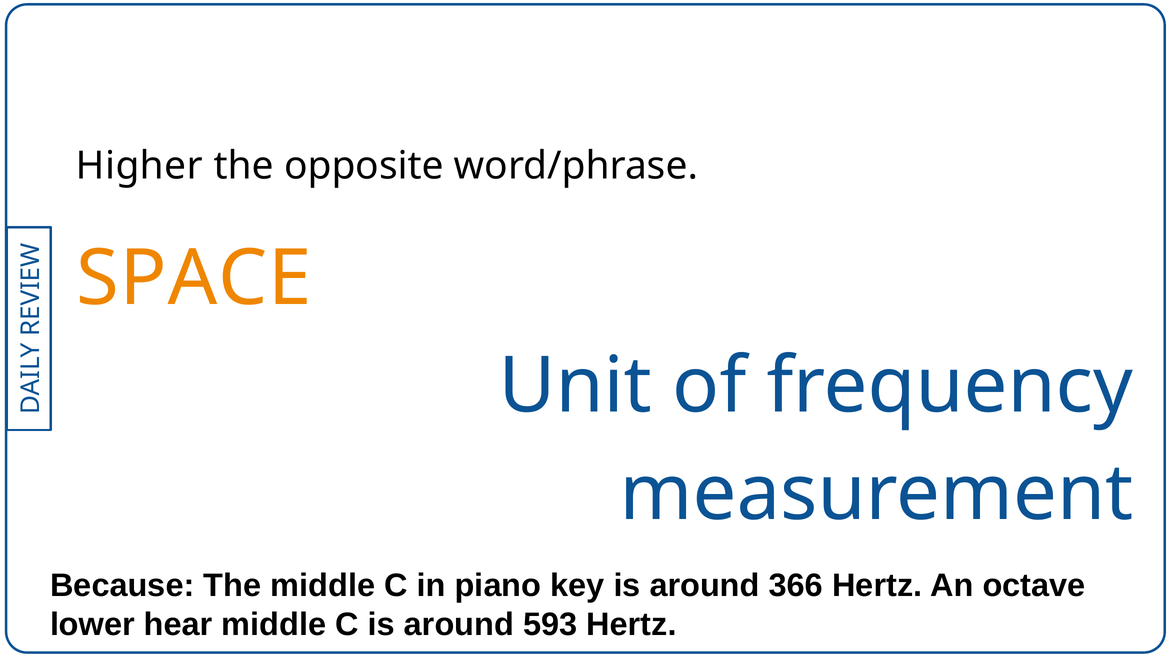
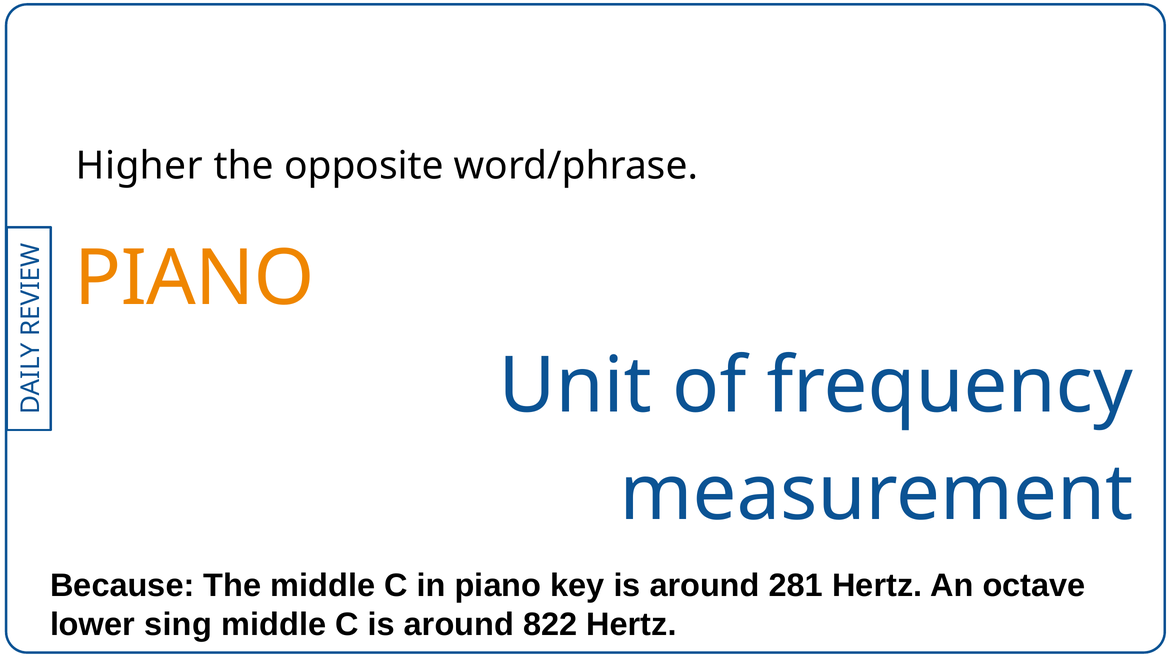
SPACE at (194, 279): SPACE -> PIANO
366: 366 -> 281
hear: hear -> sing
593: 593 -> 822
